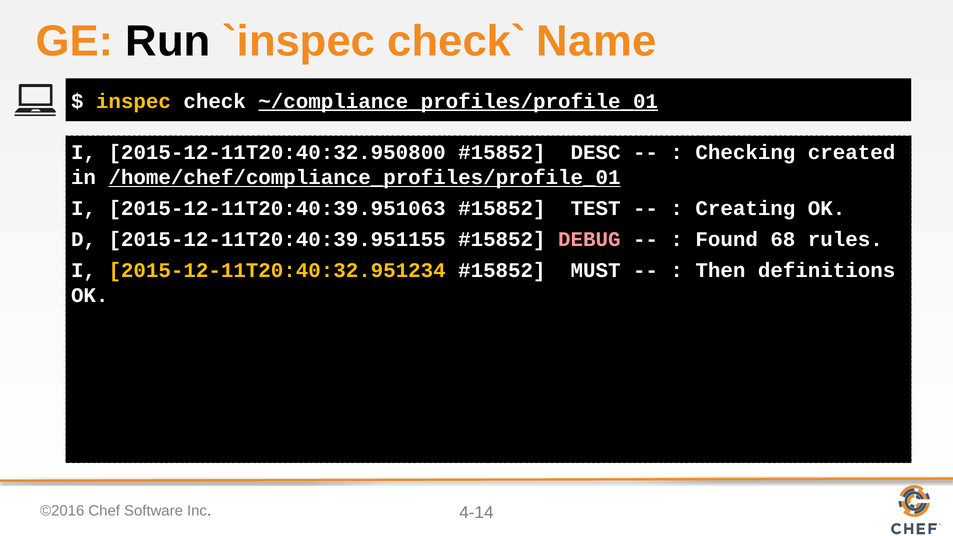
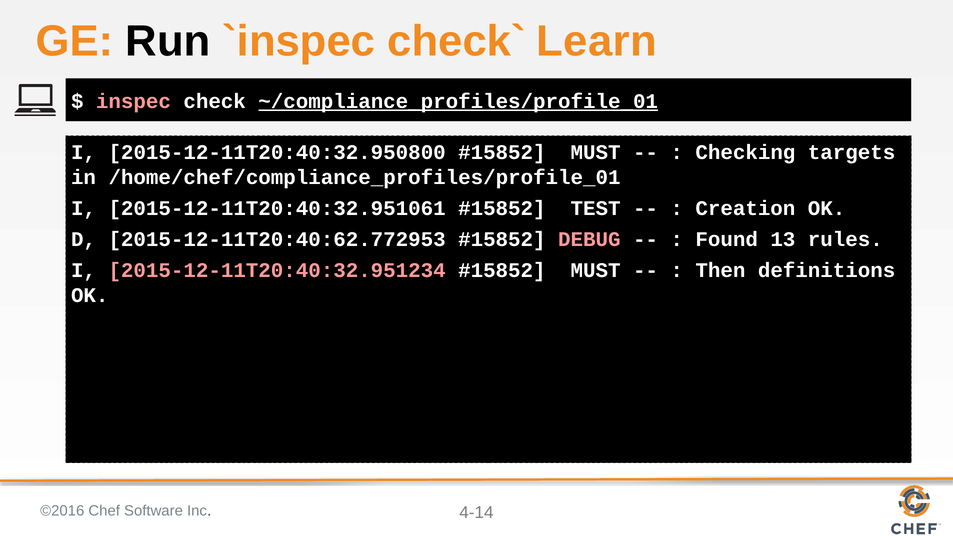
Name: Name -> Learn
inspec colour: yellow -> pink
DESC at (596, 152): DESC -> MUST
created: created -> targets
/home/chef/compliance_profiles/profile_01 underline: present -> none
2015-12-11T20:40:39.951063: 2015-12-11T20:40:39.951063 -> 2015-12-11T20:40:32.951061
Creating: Creating -> Creation
2015-12-11T20:40:39.951155: 2015-12-11T20:40:39.951155 -> 2015-12-11T20:40:62.772953
68: 68 -> 13
2015-12-11T20:40:32.951234 colour: yellow -> pink
